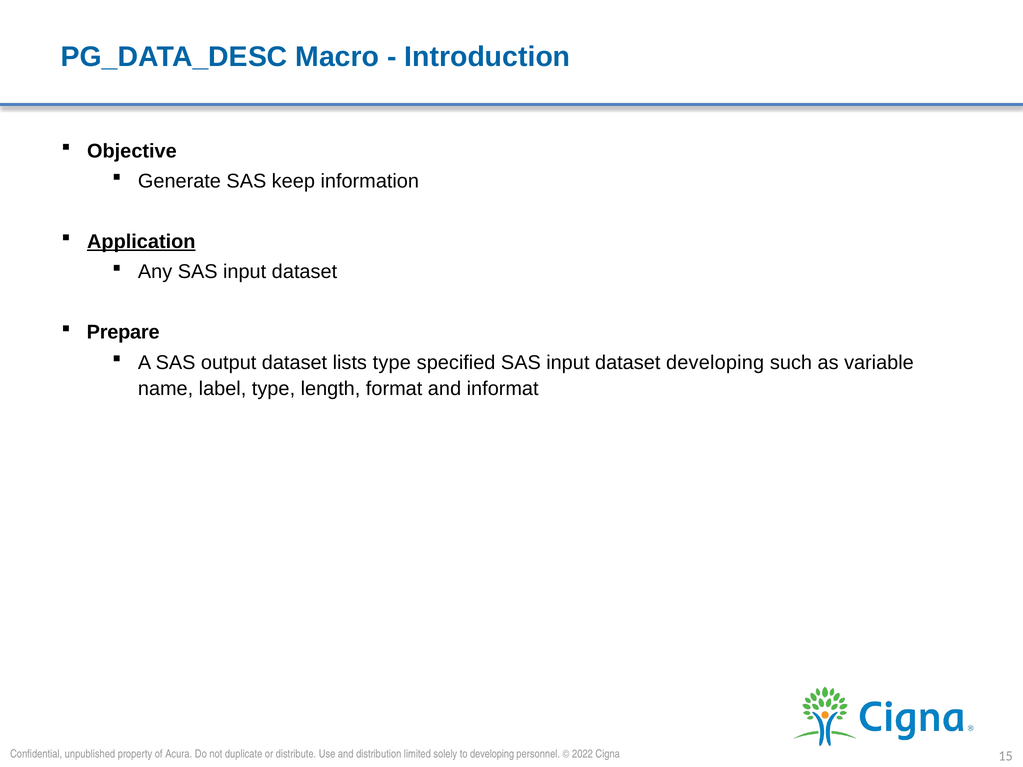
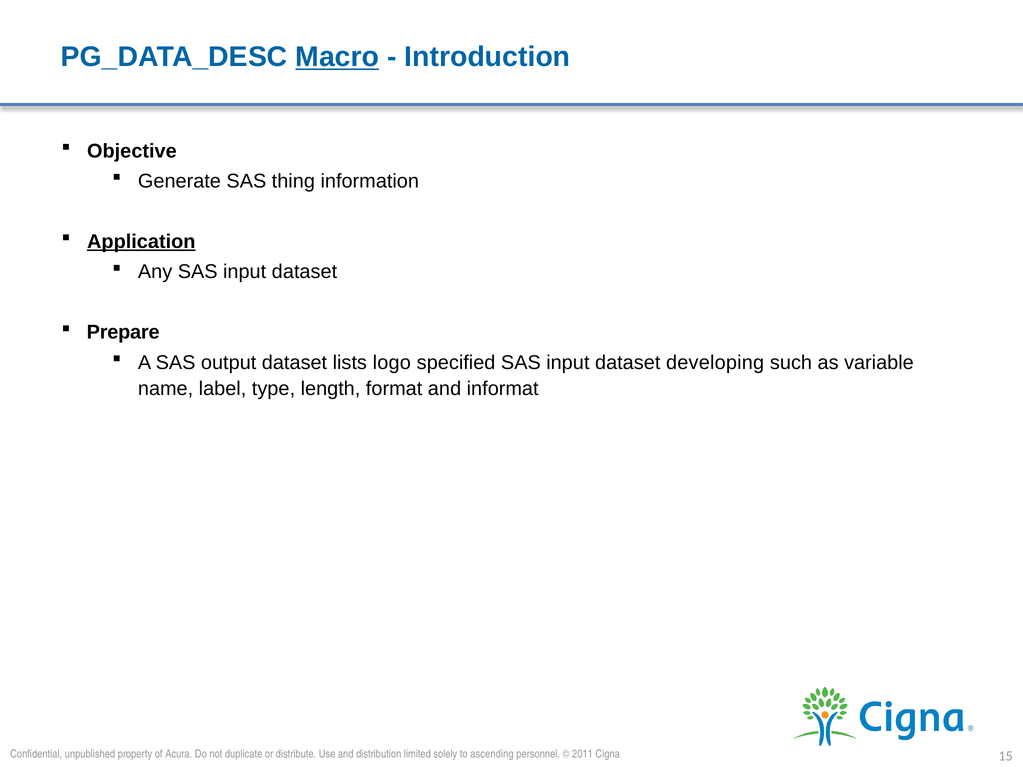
Macro underline: none -> present
keep: keep -> thing
lists type: type -> logo
to developing: developing -> ascending
2022: 2022 -> 2011
